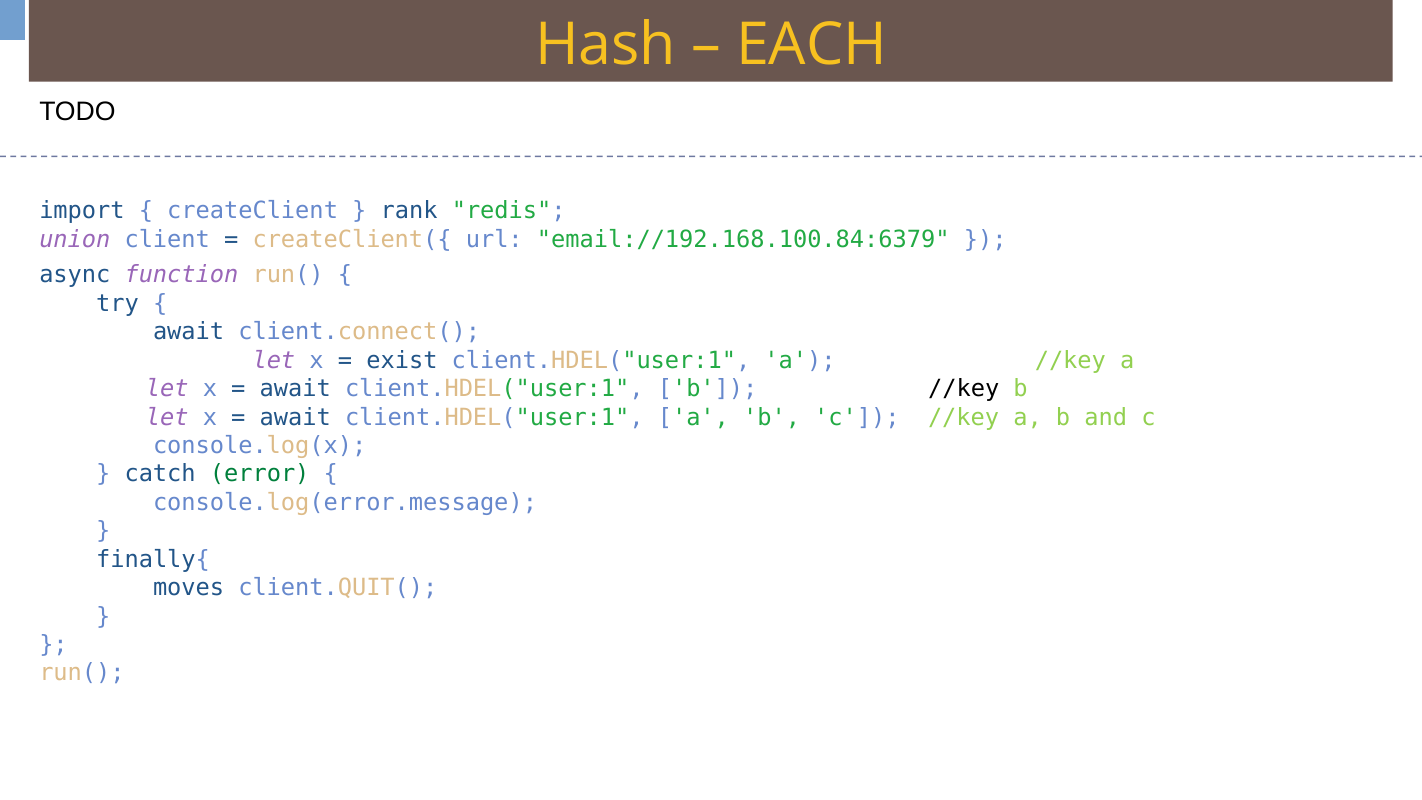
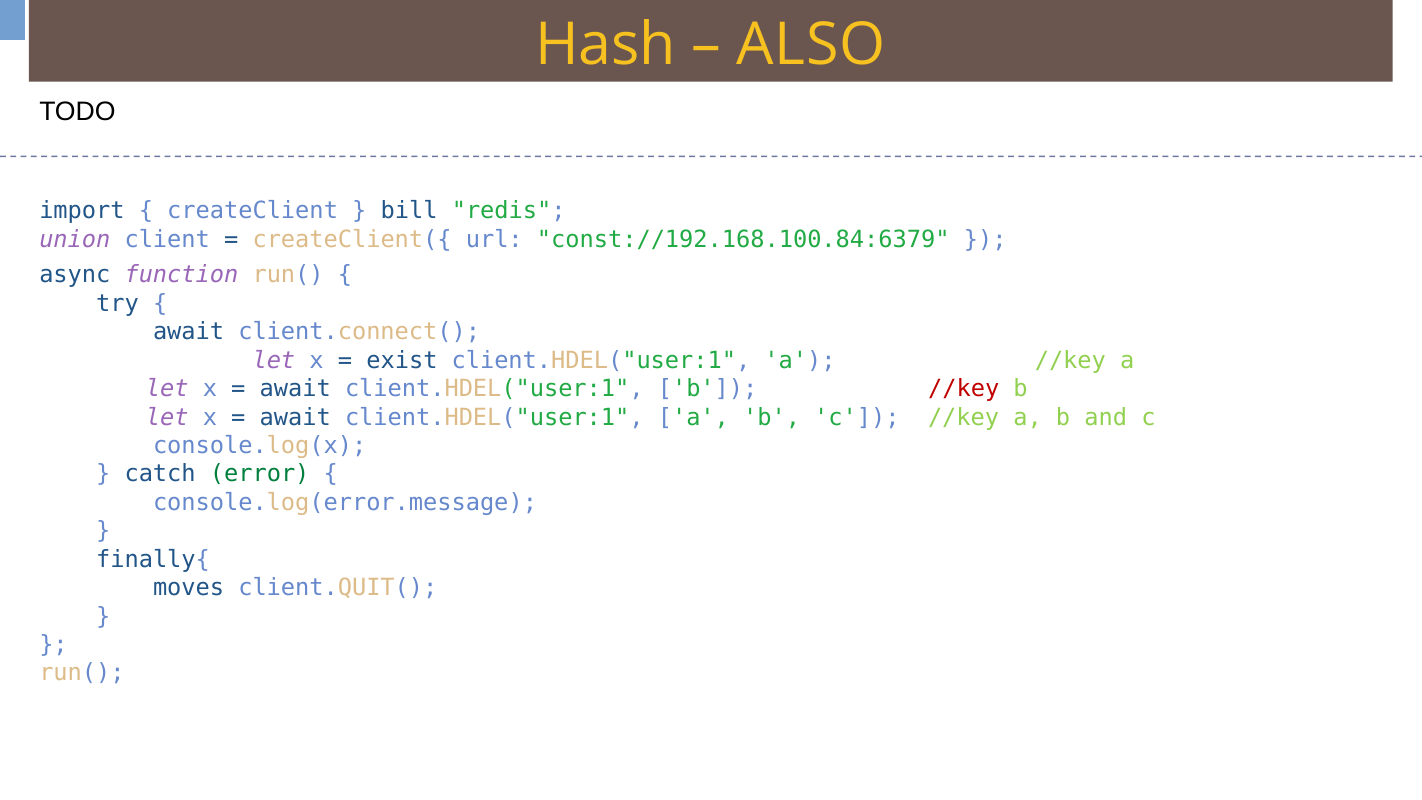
EACH: EACH -> ALSO
rank: rank -> bill
email://192.168.100.84:6379: email://192.168.100.84:6379 -> const://192.168.100.84:6379
//key at (964, 389) colour: black -> red
